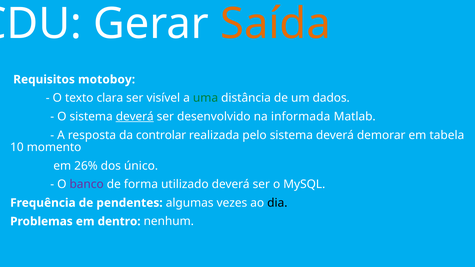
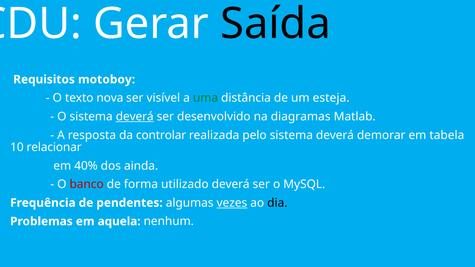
Saída colour: orange -> black
clara: clara -> nova
dados: dados -> esteja
informada: informada -> diagramas
momento: momento -> relacionar
26%: 26% -> 40%
único: único -> ainda
banco colour: purple -> red
vezes underline: none -> present
dentro: dentro -> aquela
